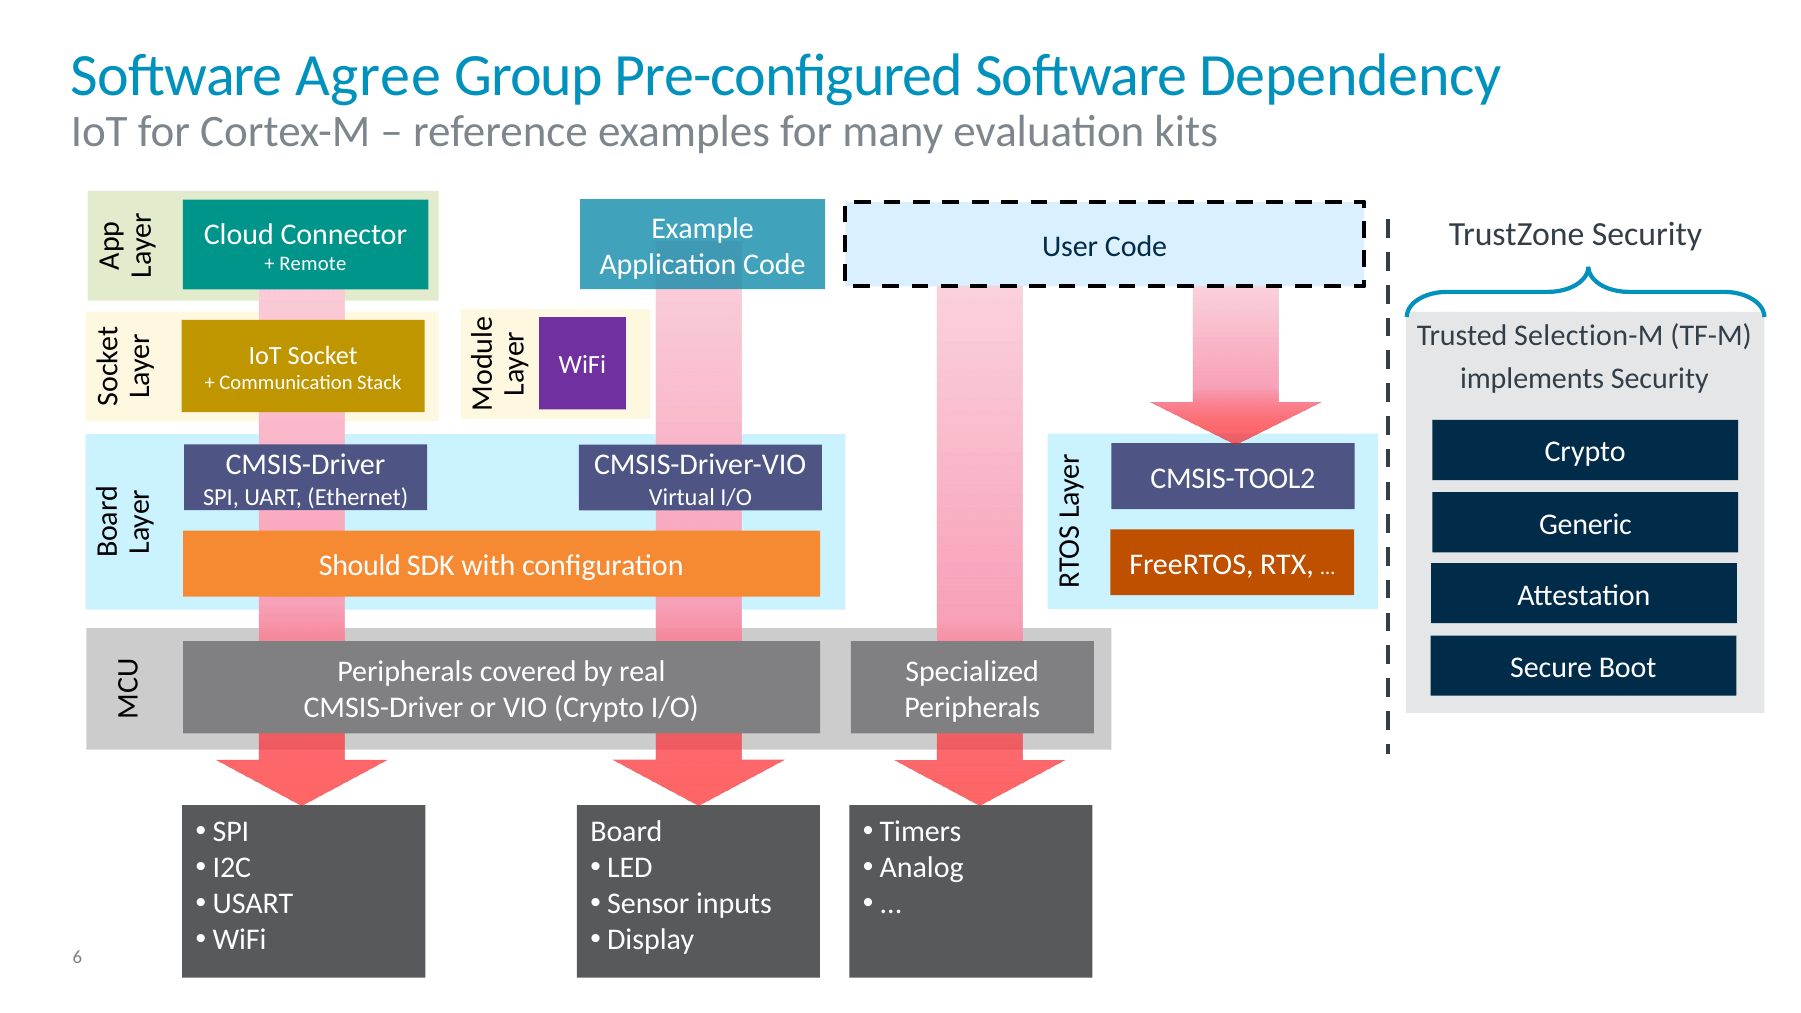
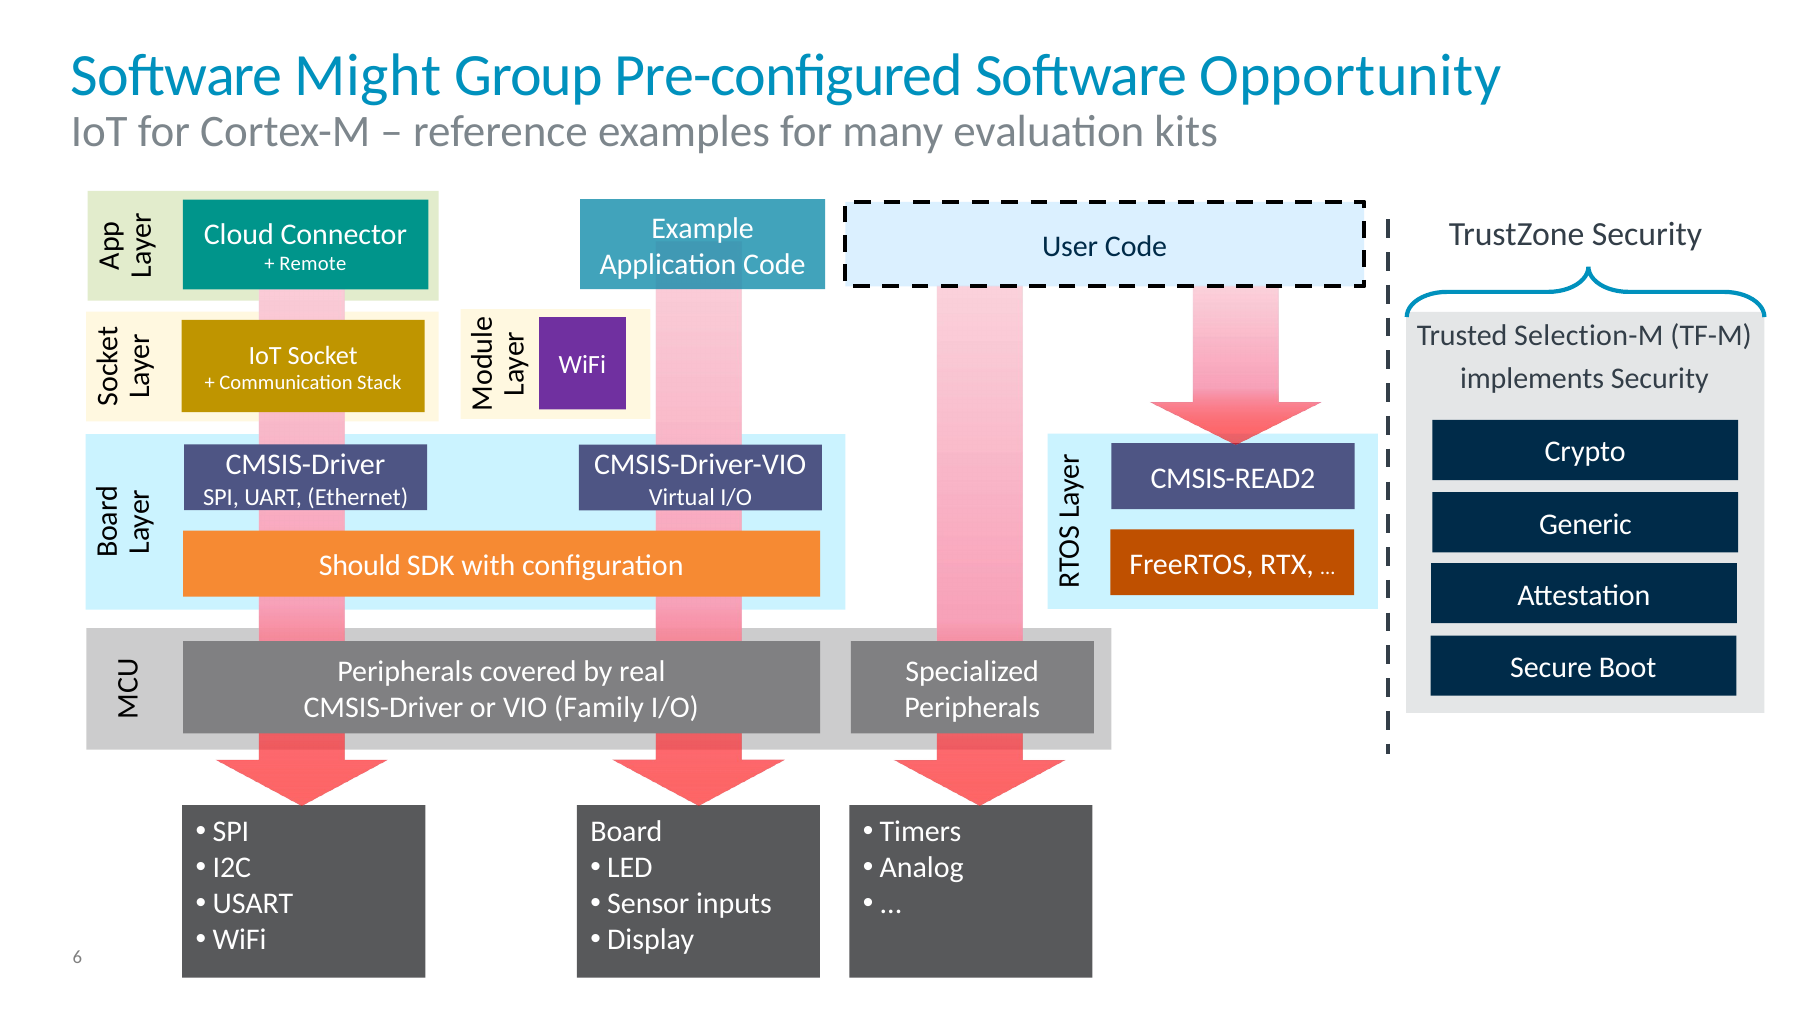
Agree: Agree -> Might
Dependency: Dependency -> Opportunity
CMSIS-TOOL2: CMSIS-TOOL2 -> CMSIS-READ2
VIO Crypto: Crypto -> Family
